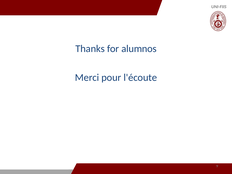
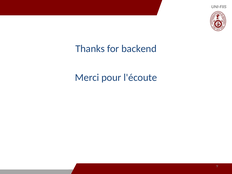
alumnos: alumnos -> backend
